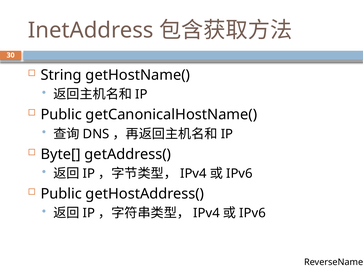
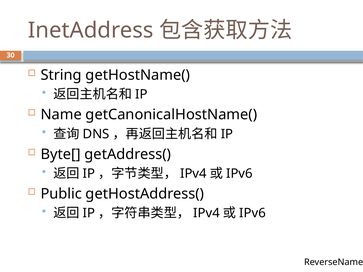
Public at (61, 115): Public -> Name
